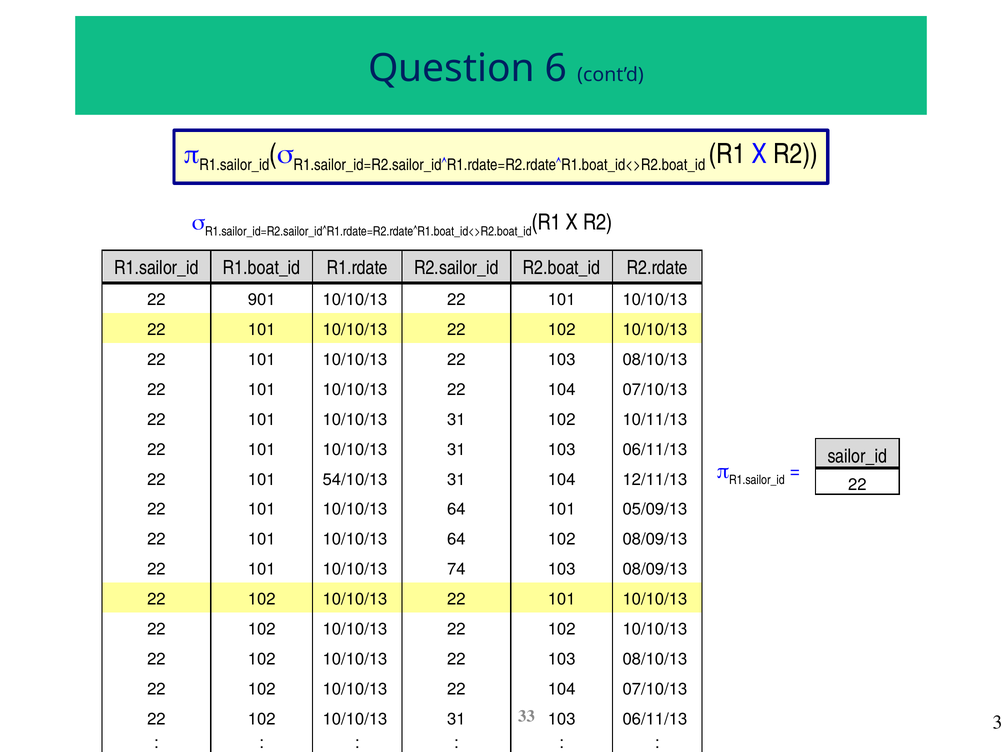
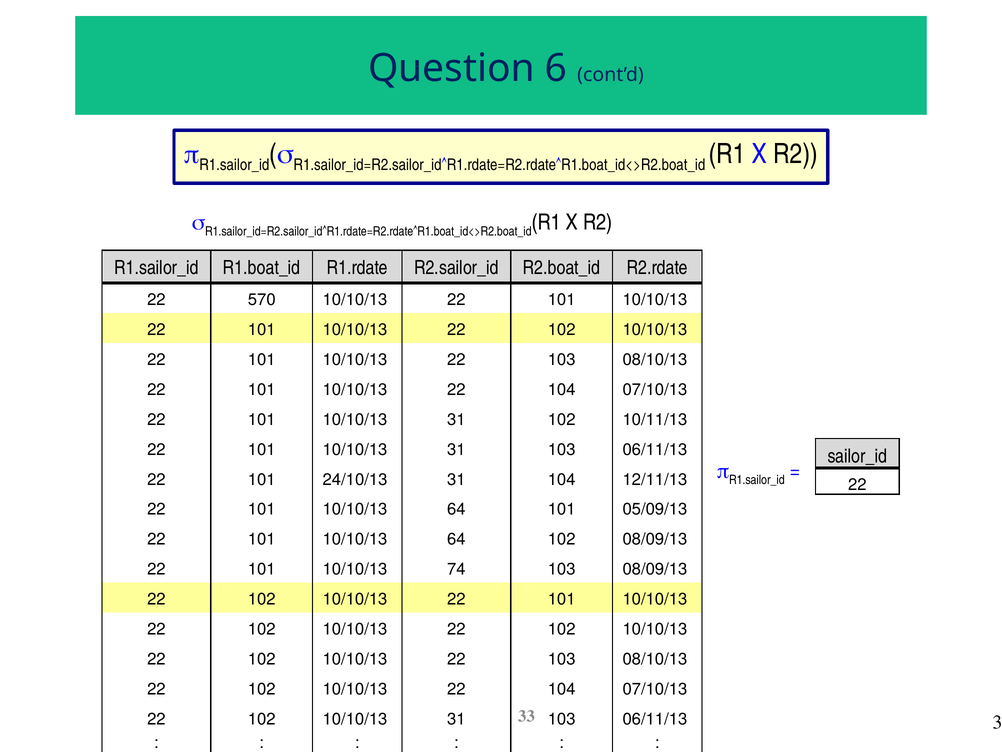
901: 901 -> 570
54/10/13: 54/10/13 -> 24/10/13
